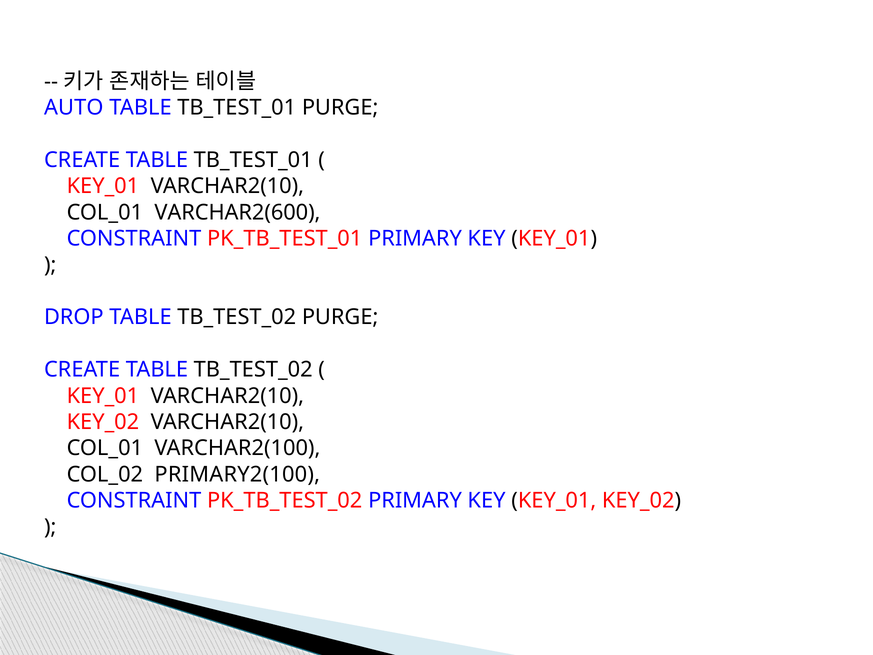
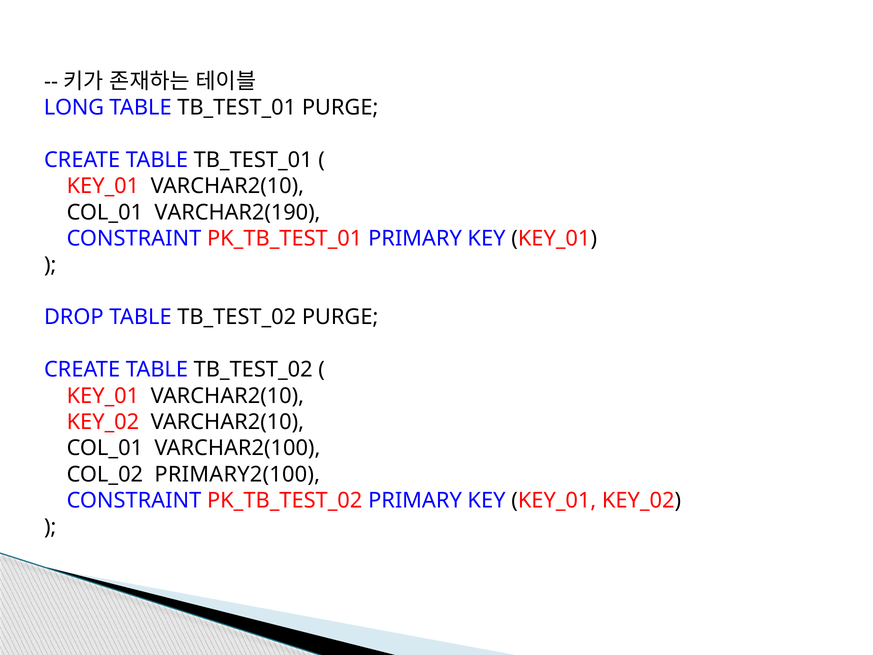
AUTO: AUTO -> LONG
VARCHAR2(600: VARCHAR2(600 -> VARCHAR2(190
